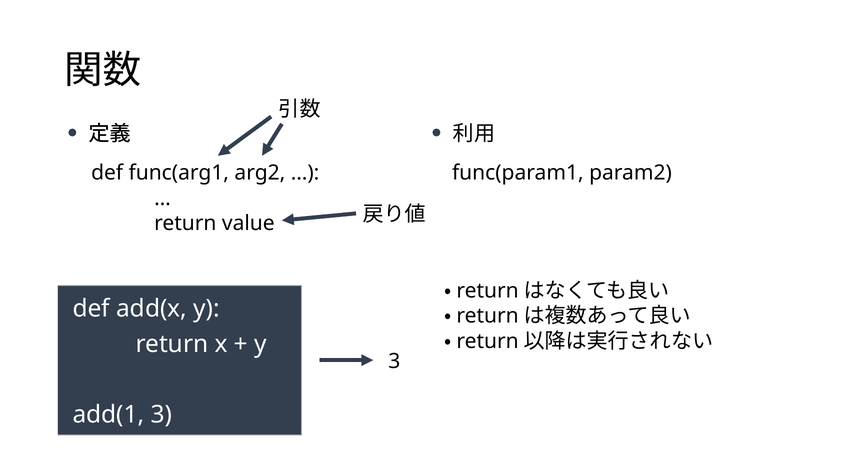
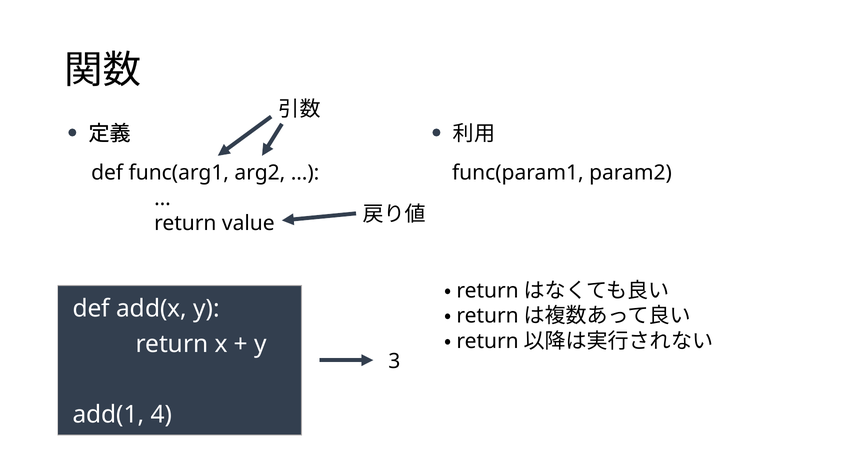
add(1 3: 3 -> 4
